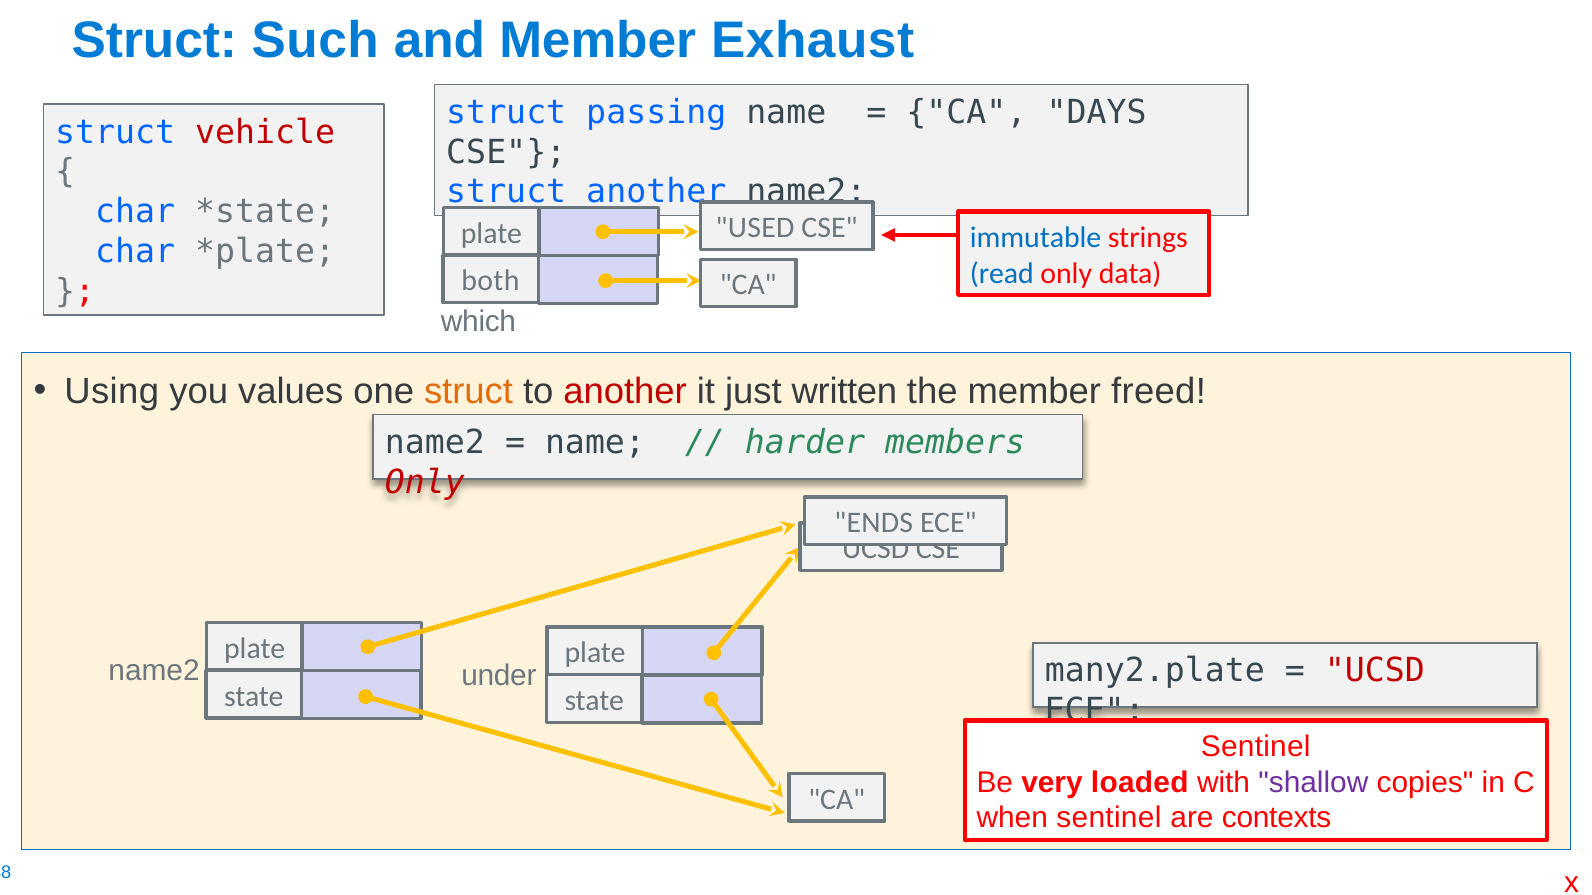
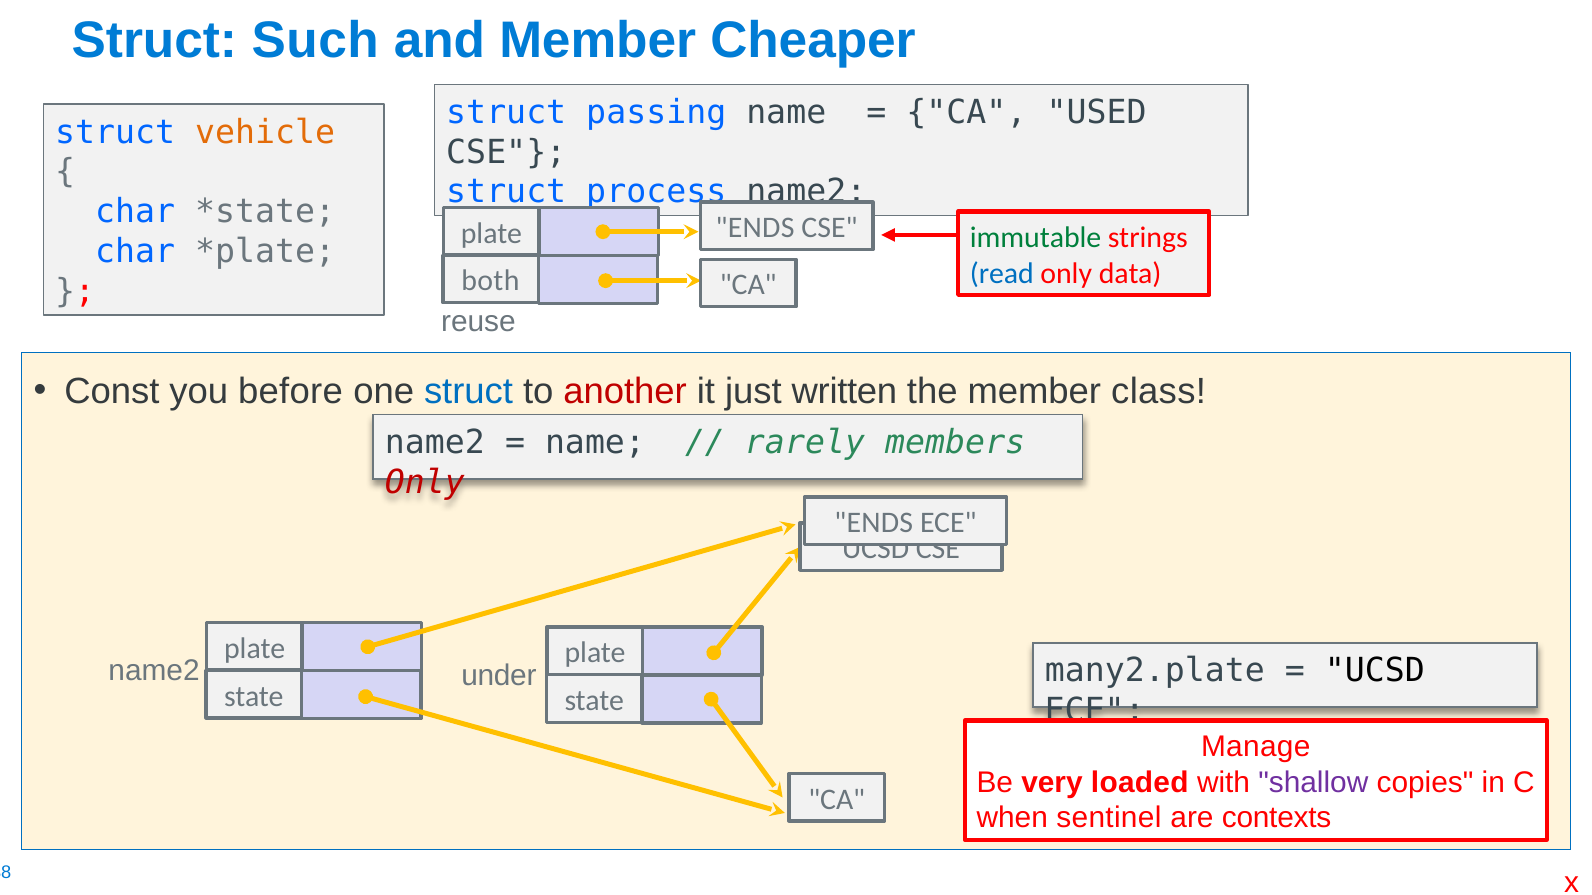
Exhaust: Exhaust -> Cheaper
DAYS: DAYS -> USED
vehicle colour: red -> orange
struct another: another -> process
USED at (755, 228): USED -> ENDS
immutable colour: blue -> green
which: which -> reuse
Using: Using -> Const
values: values -> before
struct at (469, 392) colour: orange -> blue
freed: freed -> class
harder: harder -> rarely
UCSD at (1375, 671) colour: red -> black
Sentinel at (1256, 747): Sentinel -> Manage
